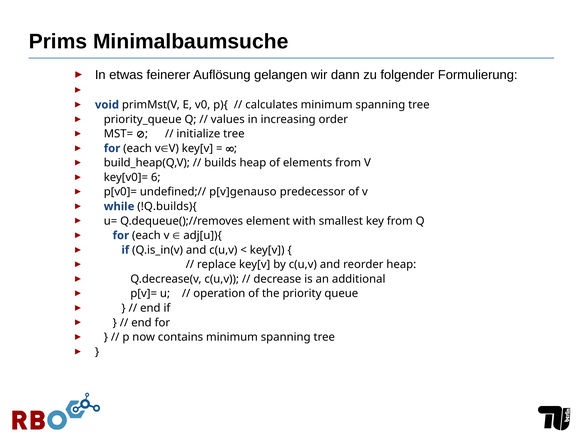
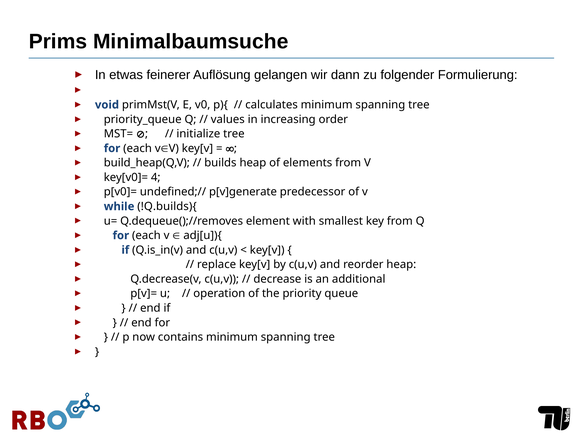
6: 6 -> 4
p[v]genauso: p[v]genauso -> p[v]generate
